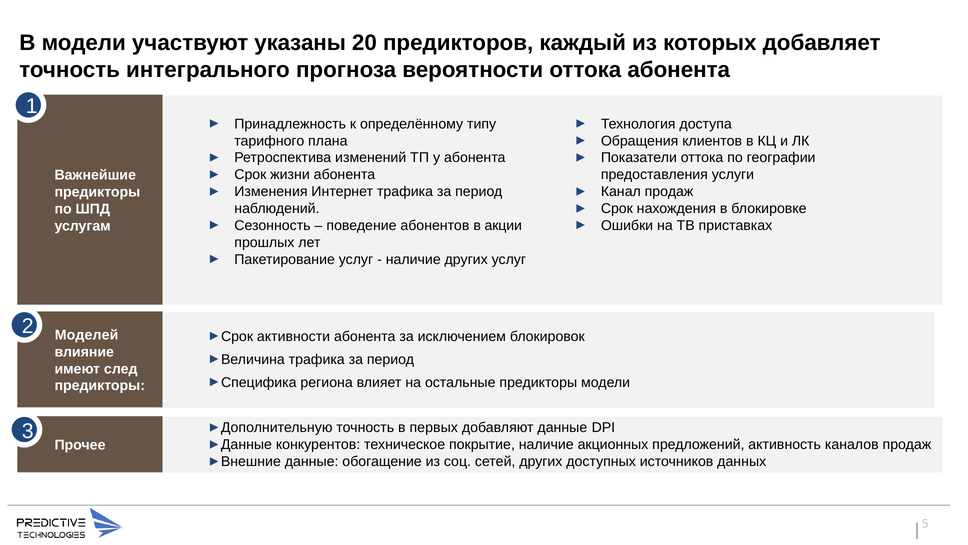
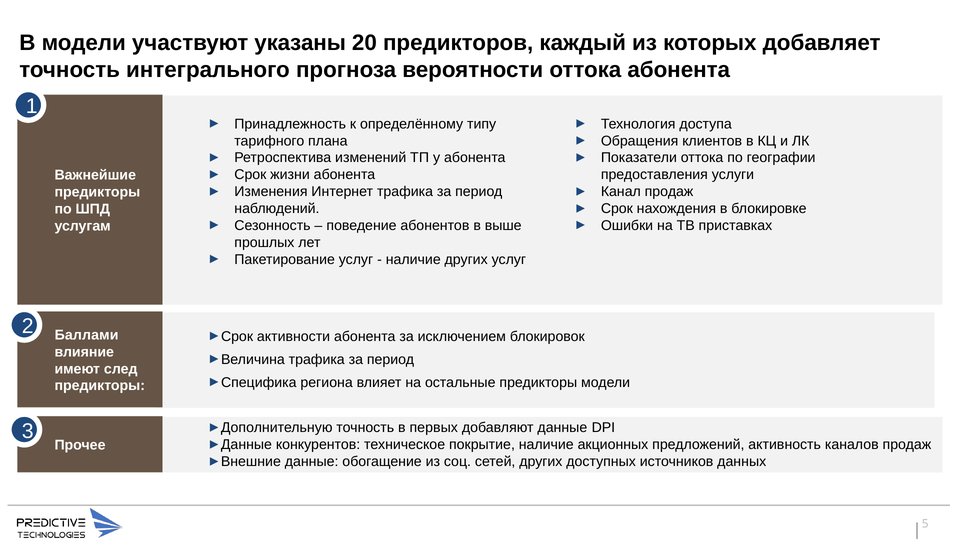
акции: акции -> выше
Моделей: Моделей -> Баллами
